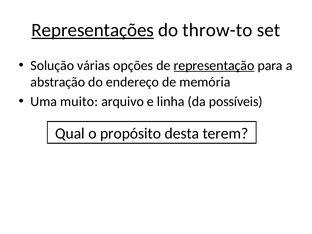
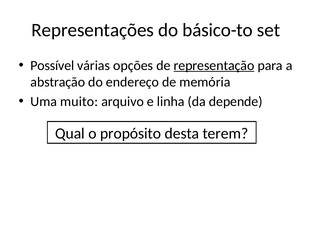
Representações underline: present -> none
throw-to: throw-to -> básico-to
Solução: Solução -> Possível
possíveis: possíveis -> depende
